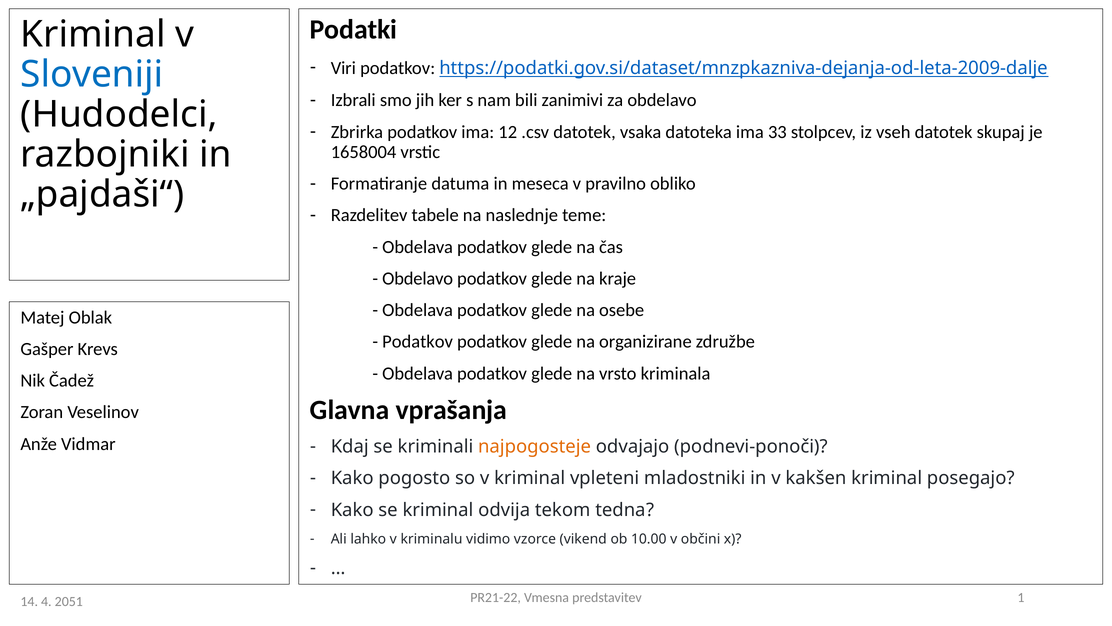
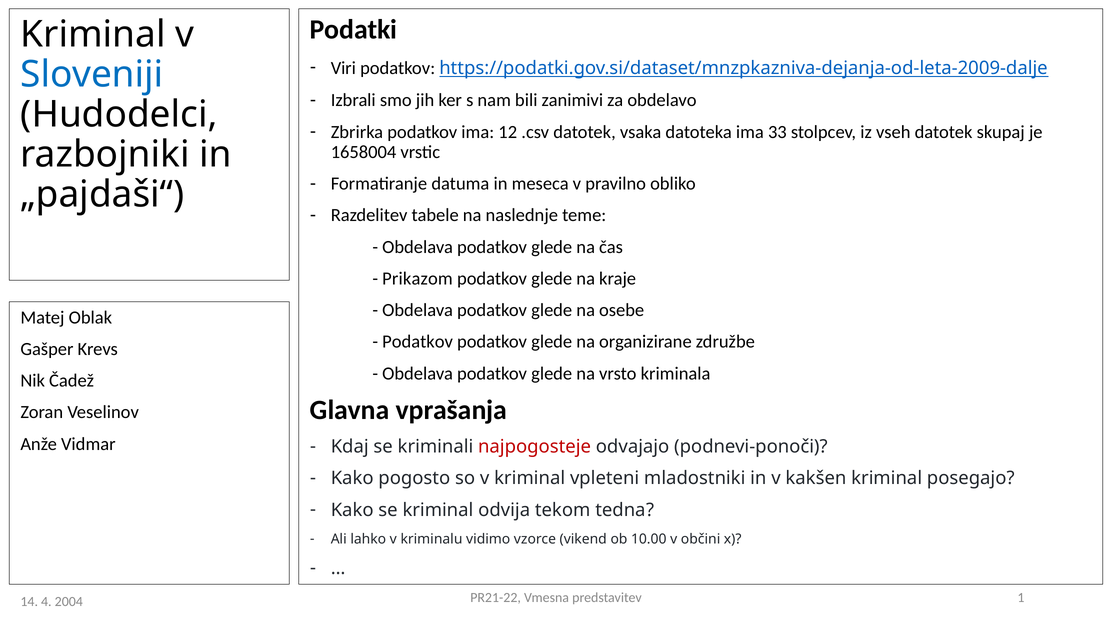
Obdelavo at (418, 278): Obdelavo -> Prikazom
najpogosteje colour: orange -> red
2051: 2051 -> 2004
